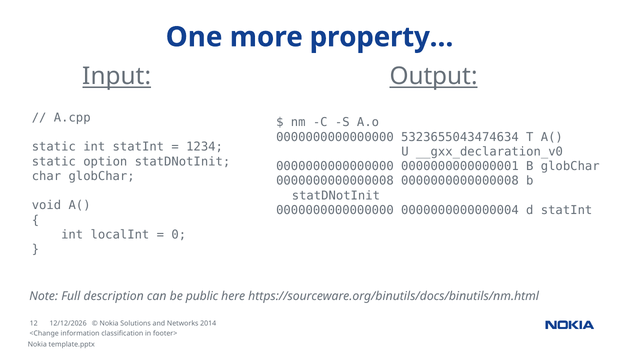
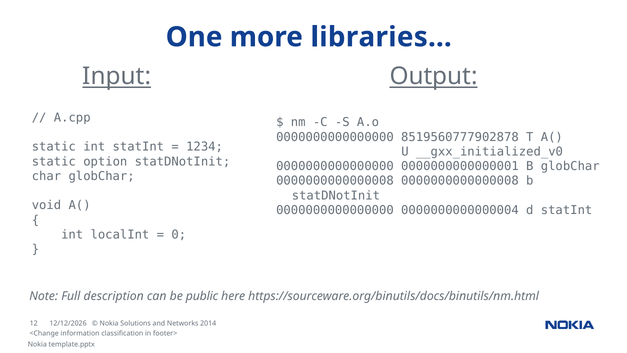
property…: property… -> libraries…
5323655043474634: 5323655043474634 -> 8519560777902878
__gxx_declaration_v0: __gxx_declaration_v0 -> __gxx_initialized_v0
